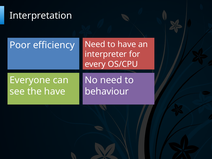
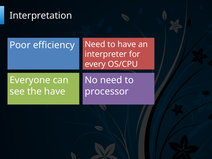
behaviour: behaviour -> processor
